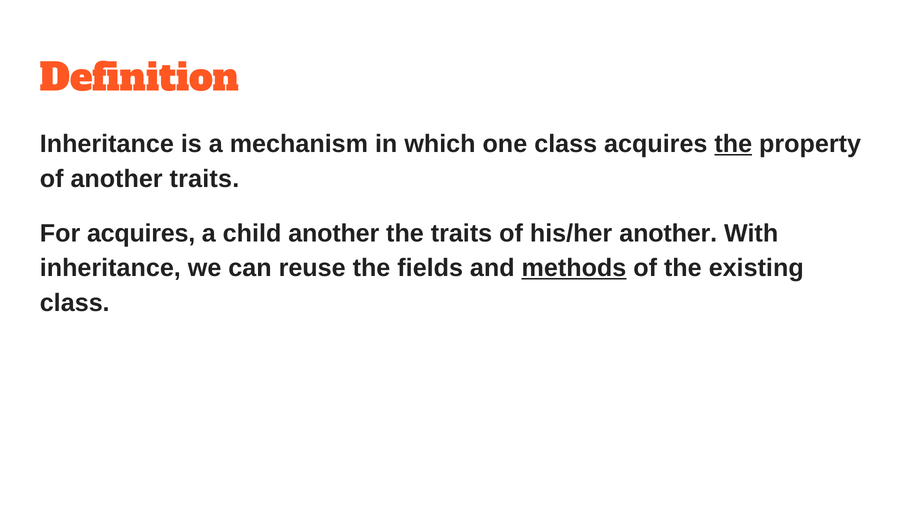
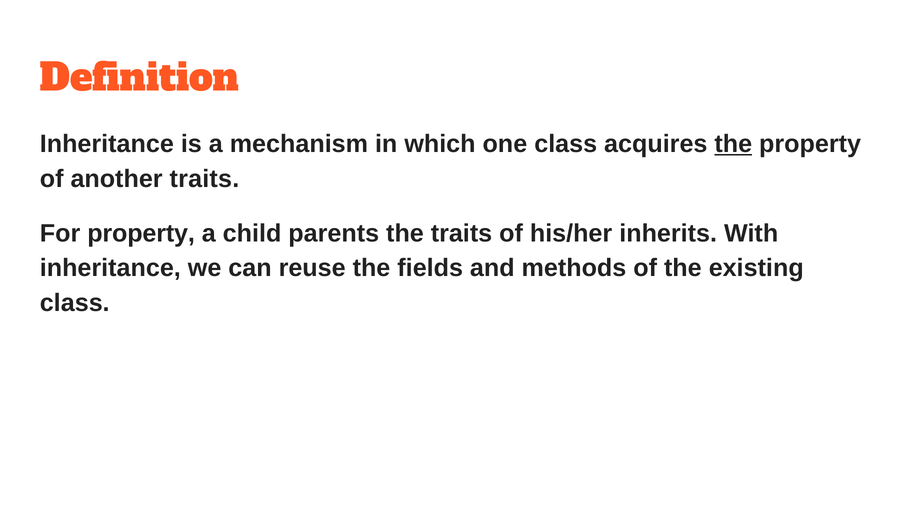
For acquires: acquires -> property
child another: another -> parents
his/her another: another -> inherits
methods underline: present -> none
